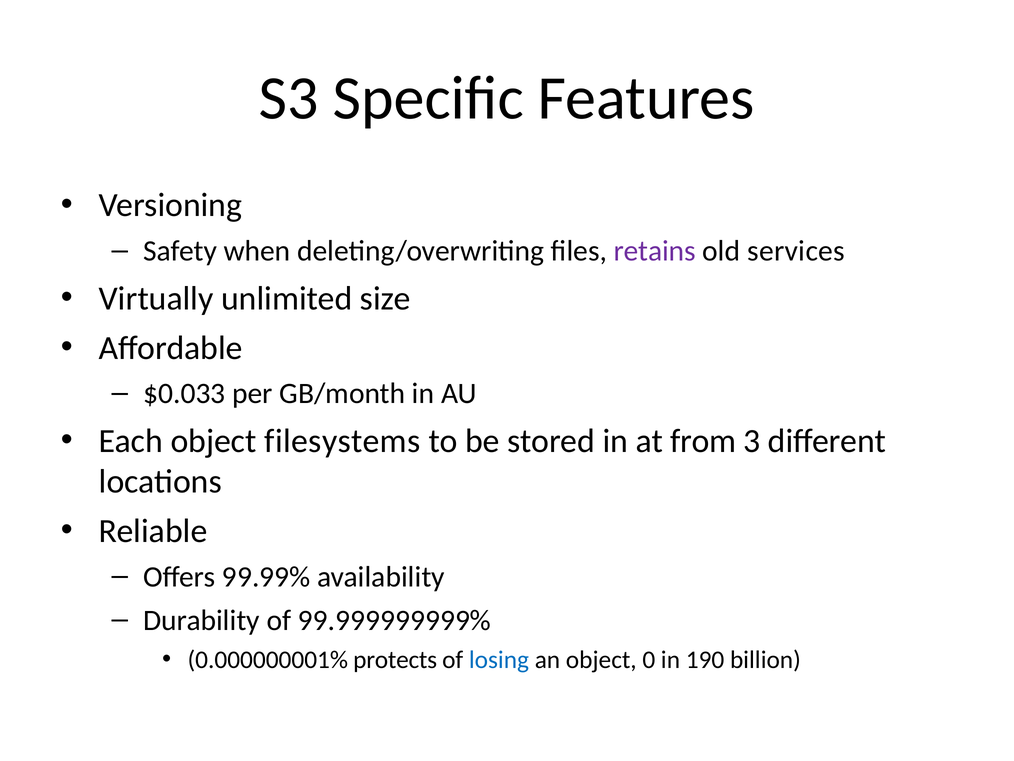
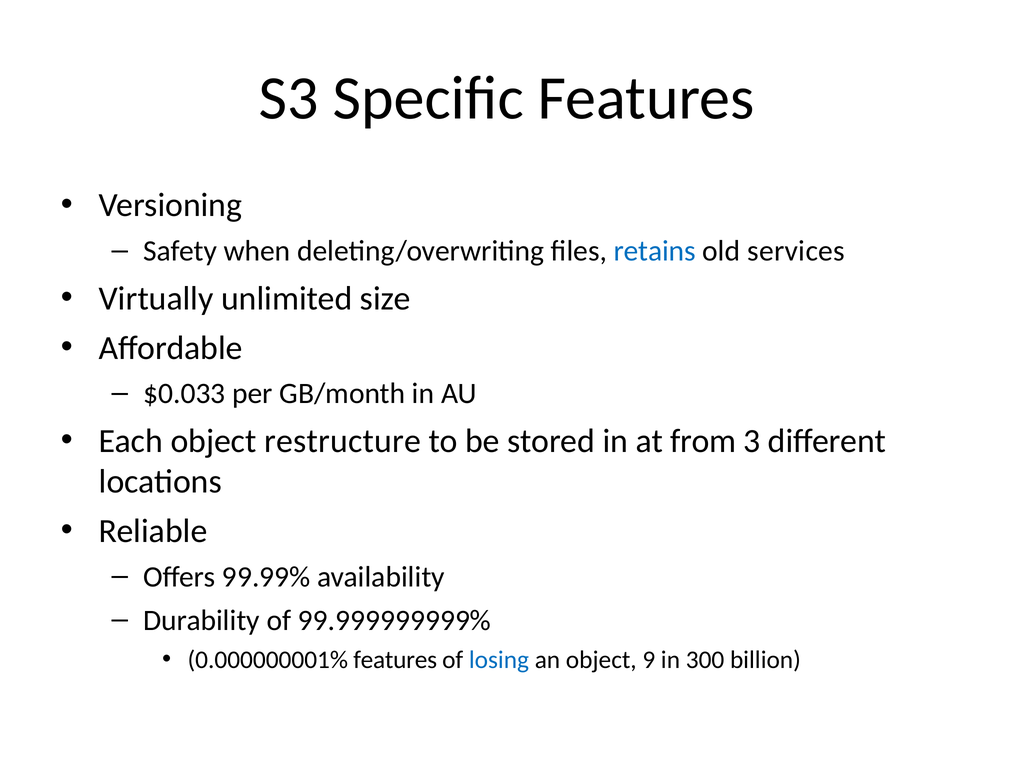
retains colour: purple -> blue
filesystems: filesystems -> restructure
0.000000001% protects: protects -> features
0: 0 -> 9
190: 190 -> 300
